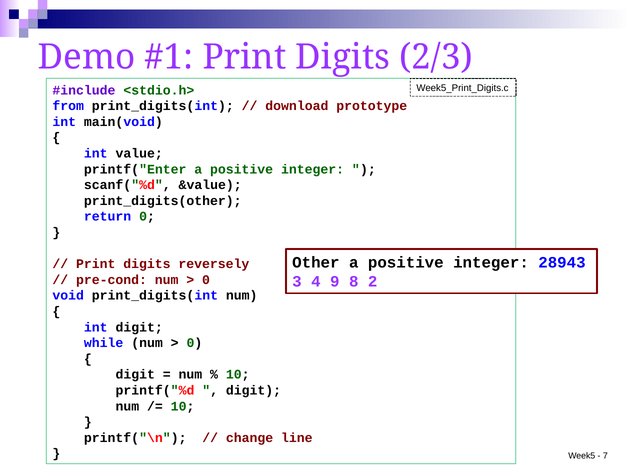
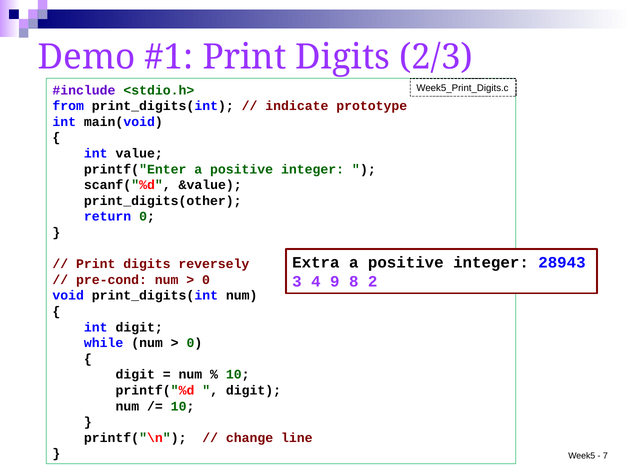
download: download -> indicate
Other: Other -> Extra
